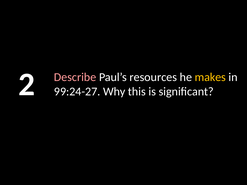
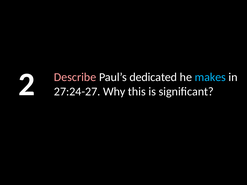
resources: resources -> dedicated
makes colour: yellow -> light blue
99:24-27: 99:24-27 -> 27:24-27
